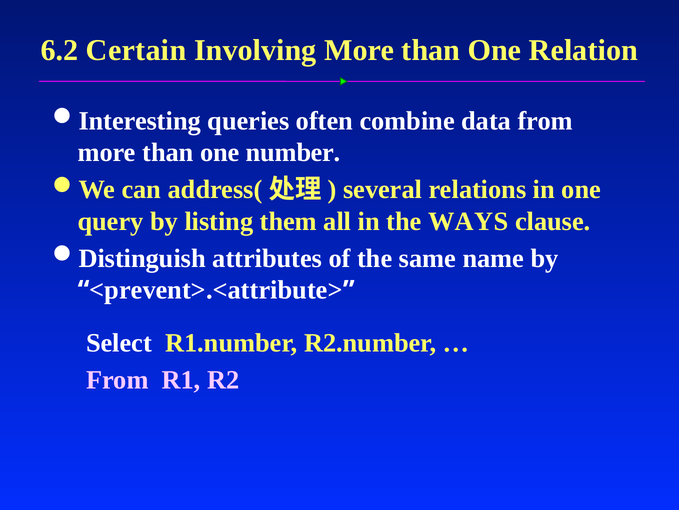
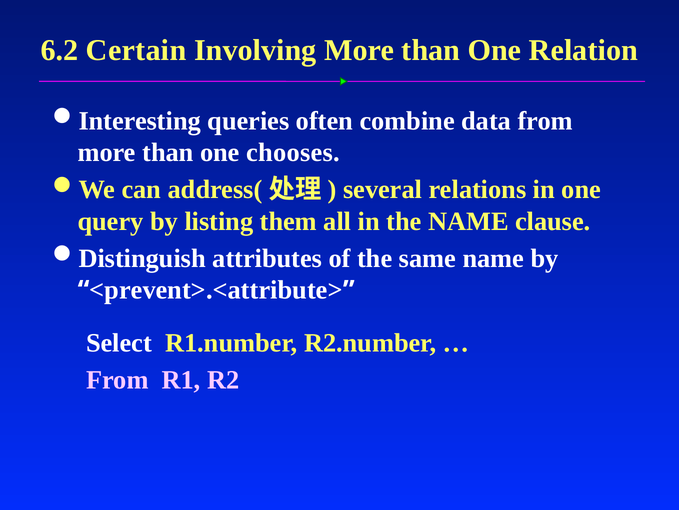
number: number -> chooses
the WAYS: WAYS -> NAME
